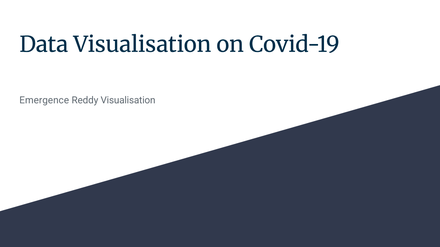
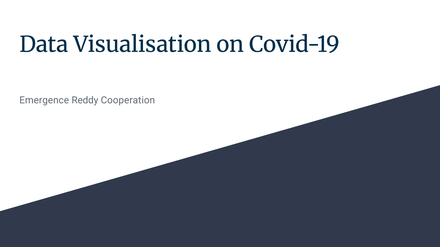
Reddy Visualisation: Visualisation -> Cooperation
